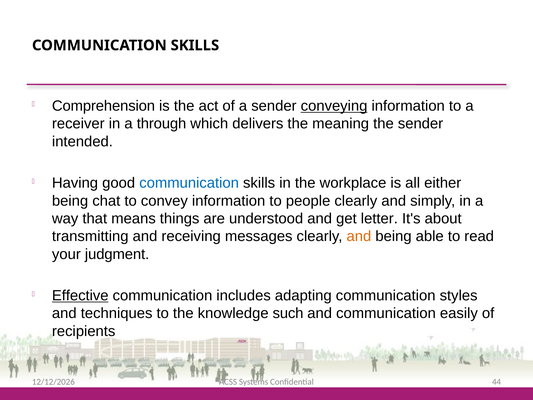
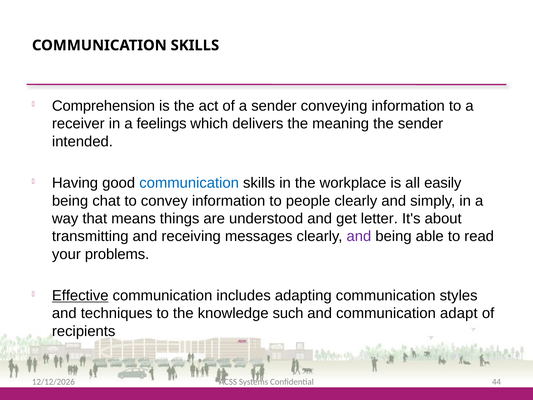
conveying underline: present -> none
through: through -> feelings
either: either -> easily
and at (359, 236) colour: orange -> purple
judgment: judgment -> problems
easily: easily -> adapt
